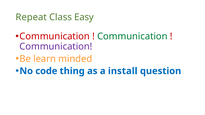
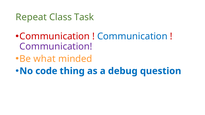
Easy: Easy -> Task
Communication at (132, 36) colour: green -> blue
learn: learn -> what
install: install -> debug
